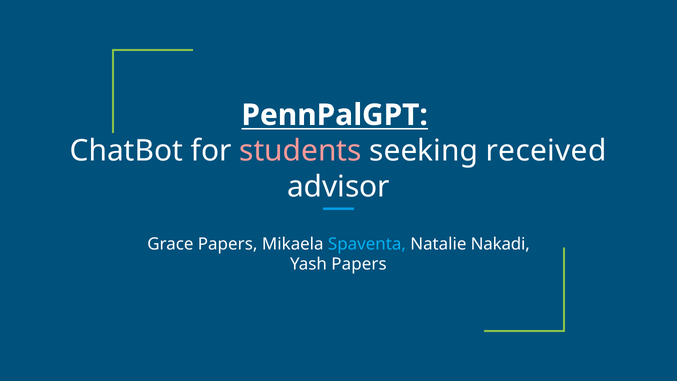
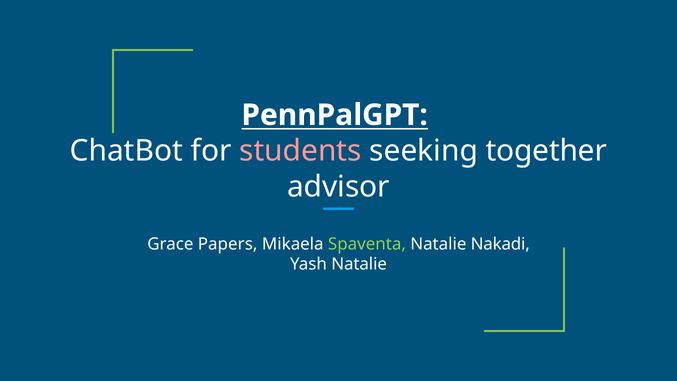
received: received -> together
Spaventa colour: light blue -> light green
Yash Papers: Papers -> Natalie
